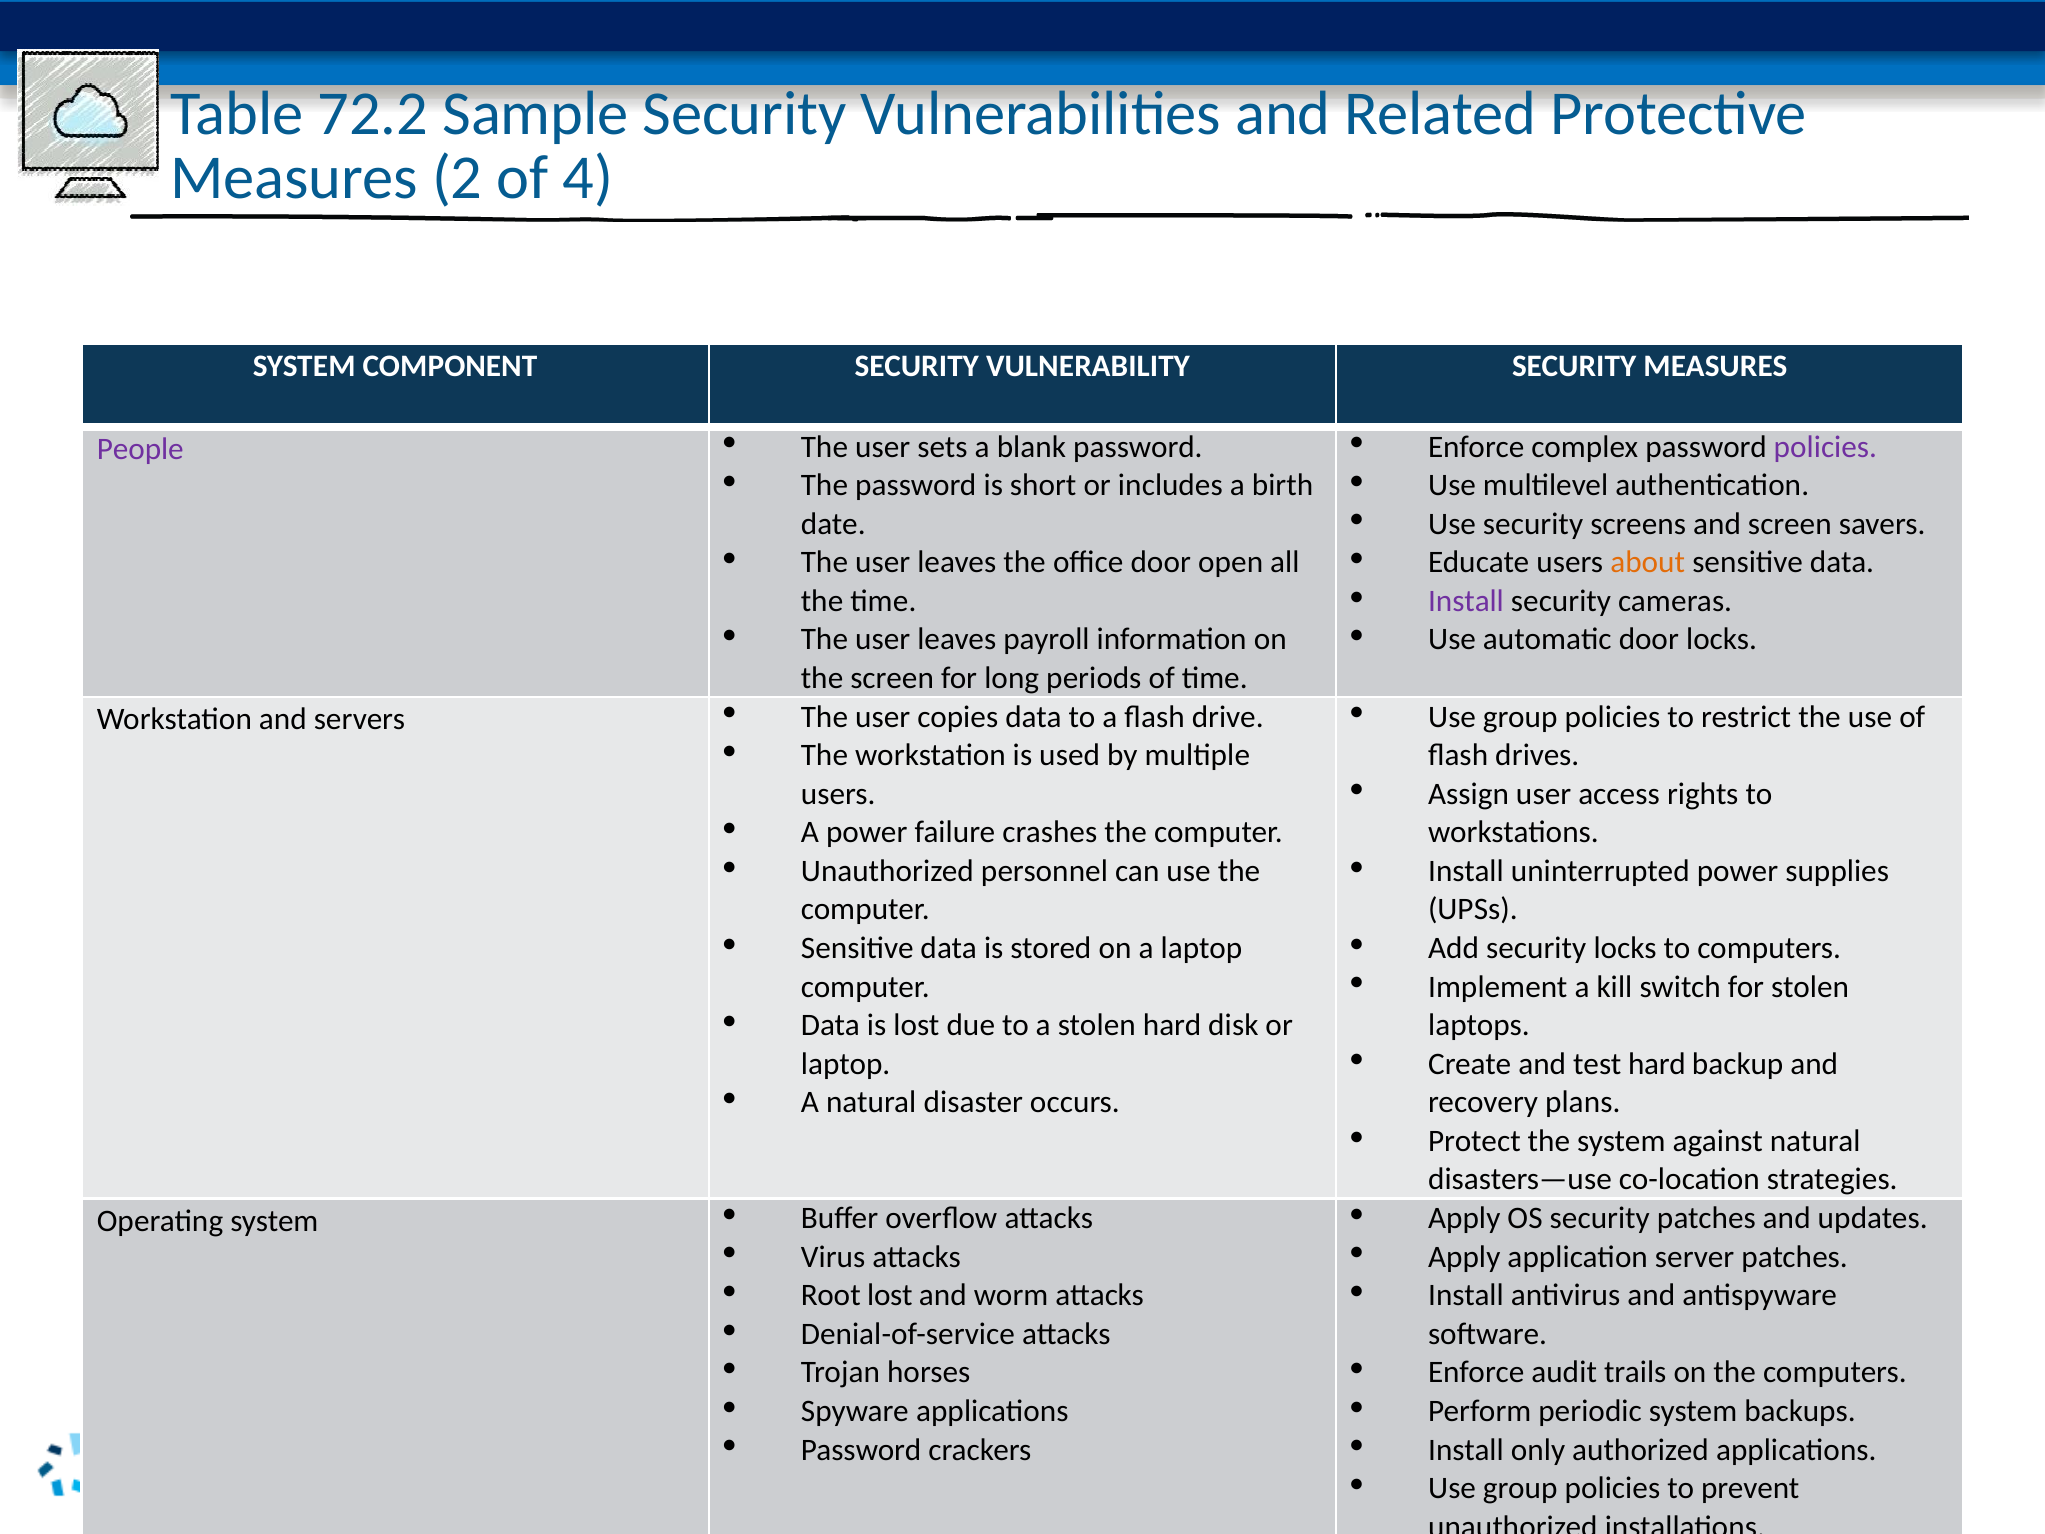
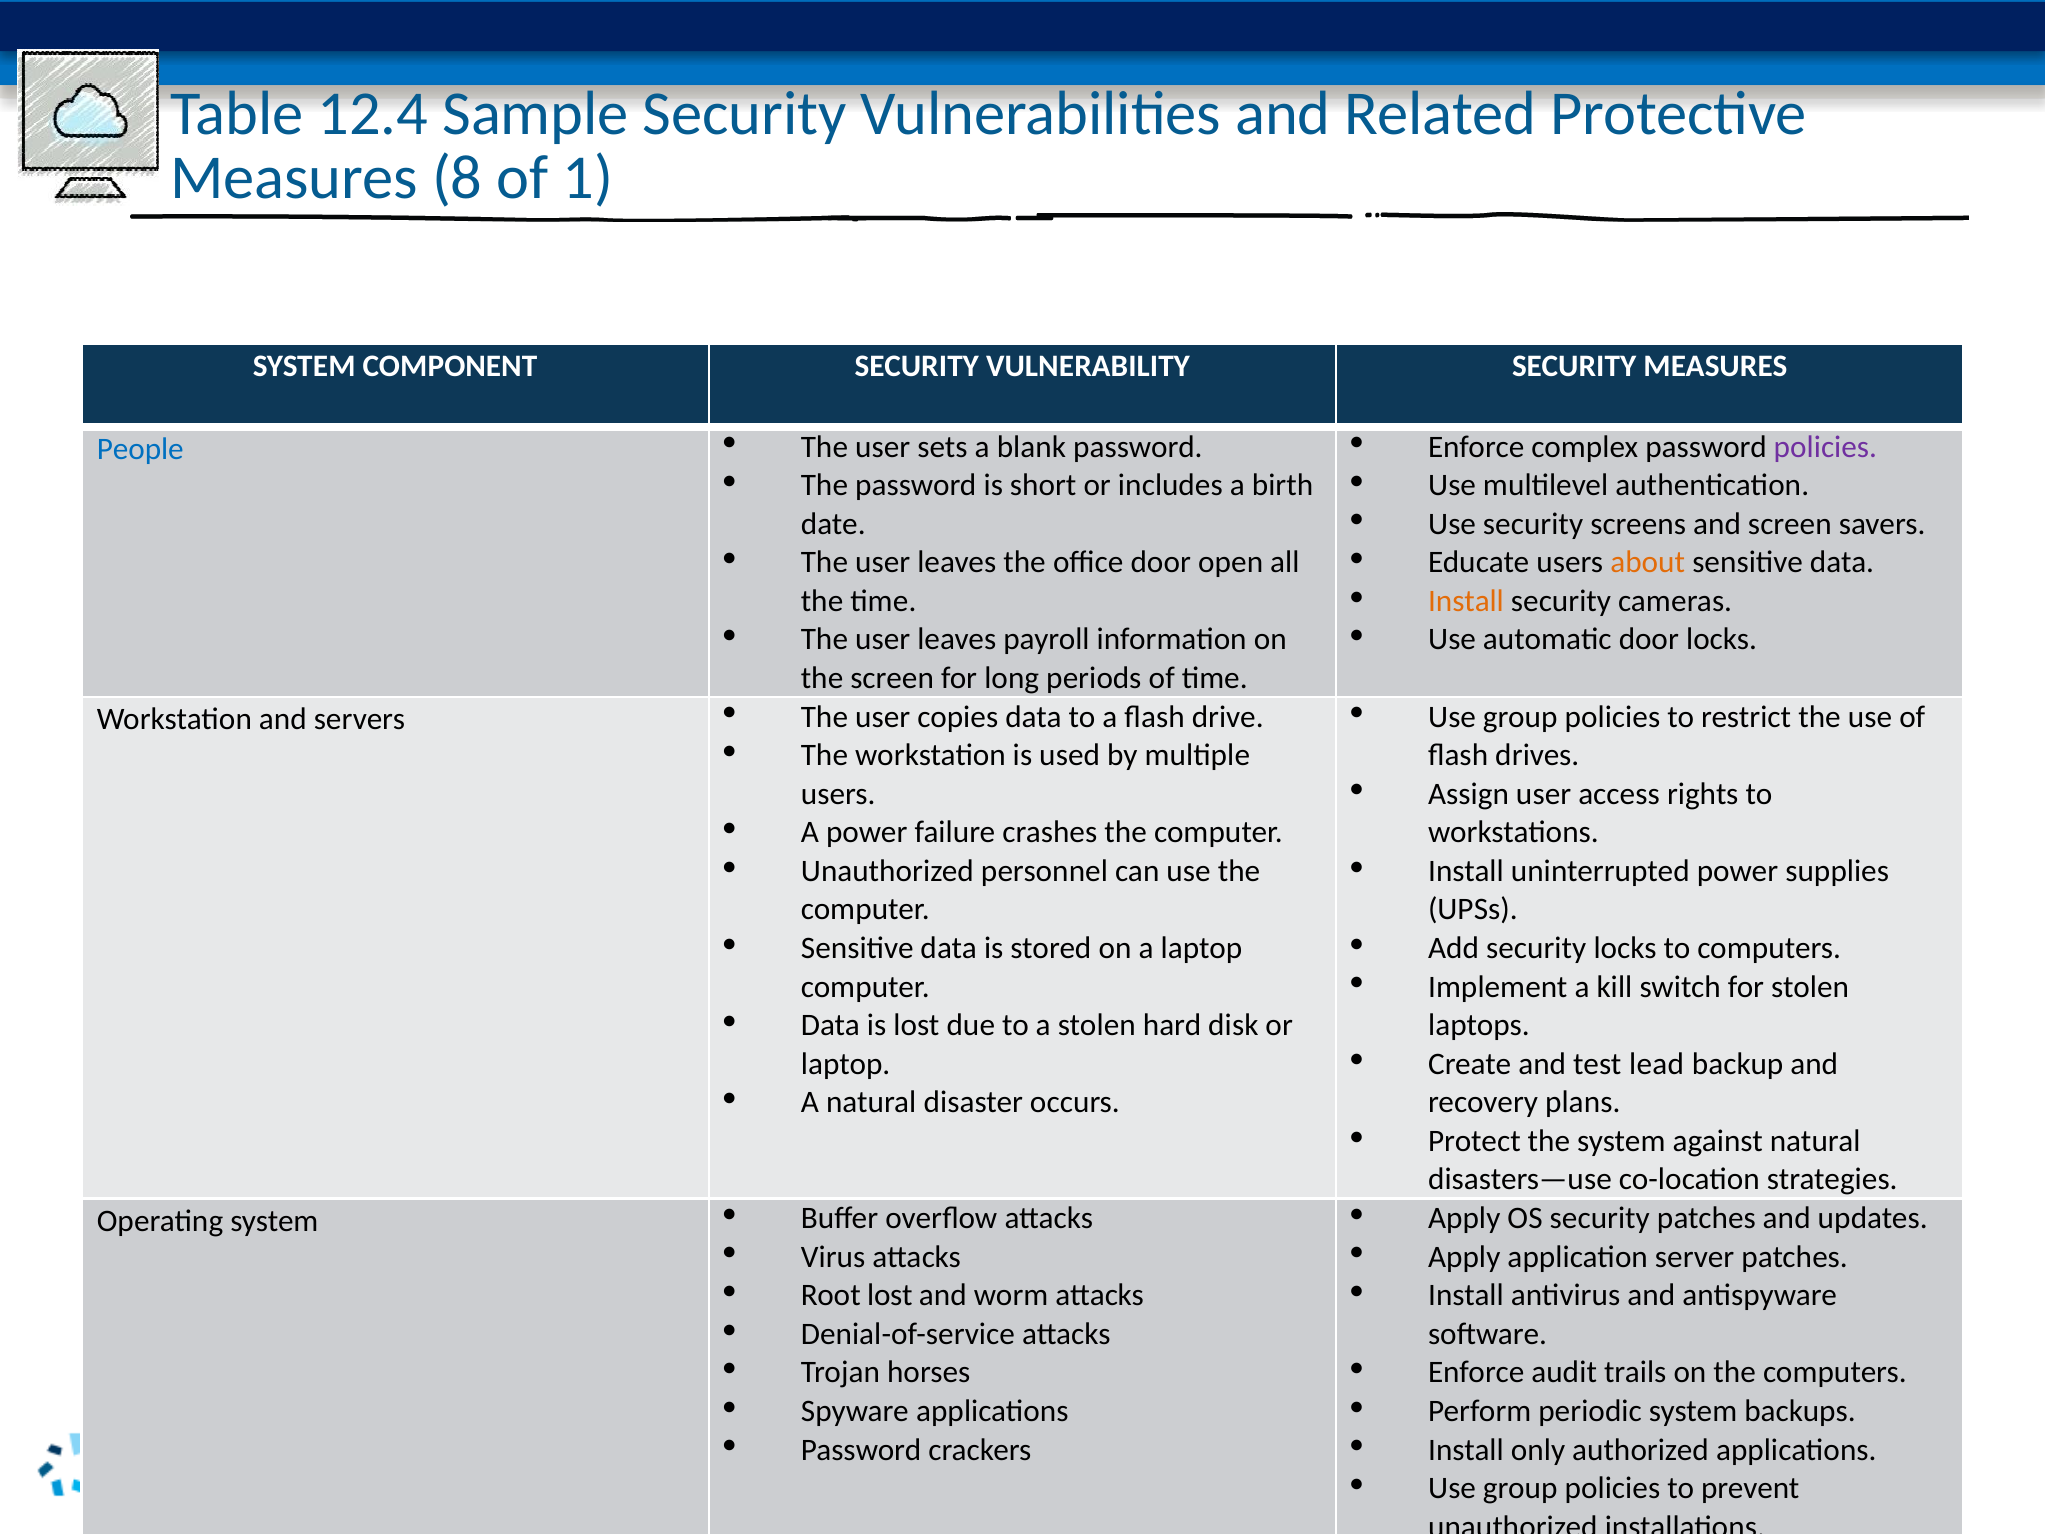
72.2: 72.2 -> 12.4
Measures 2: 2 -> 8
4: 4 -> 1
People colour: purple -> blue
Install at (1466, 601) colour: purple -> orange
test hard: hard -> lead
